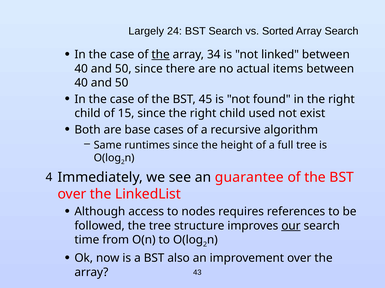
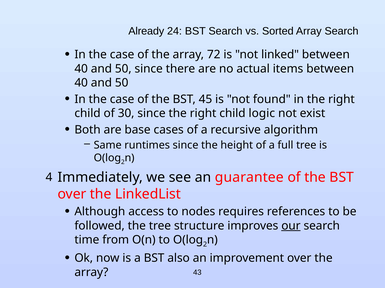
Largely: Largely -> Already
the at (161, 55) underline: present -> none
34: 34 -> 72
15: 15 -> 30
used: used -> logic
